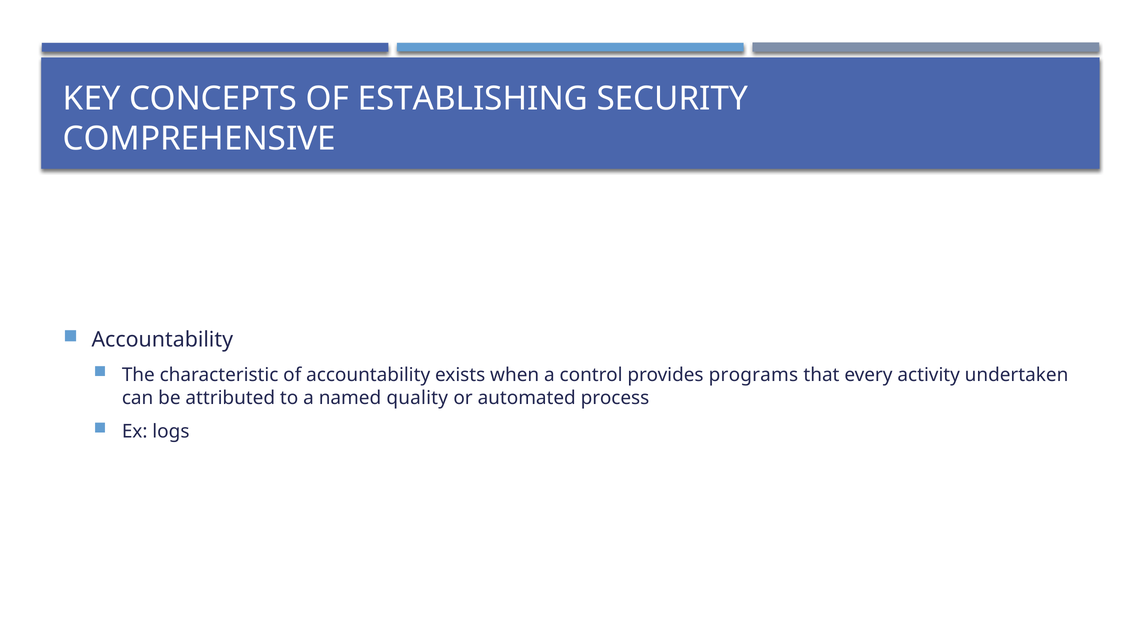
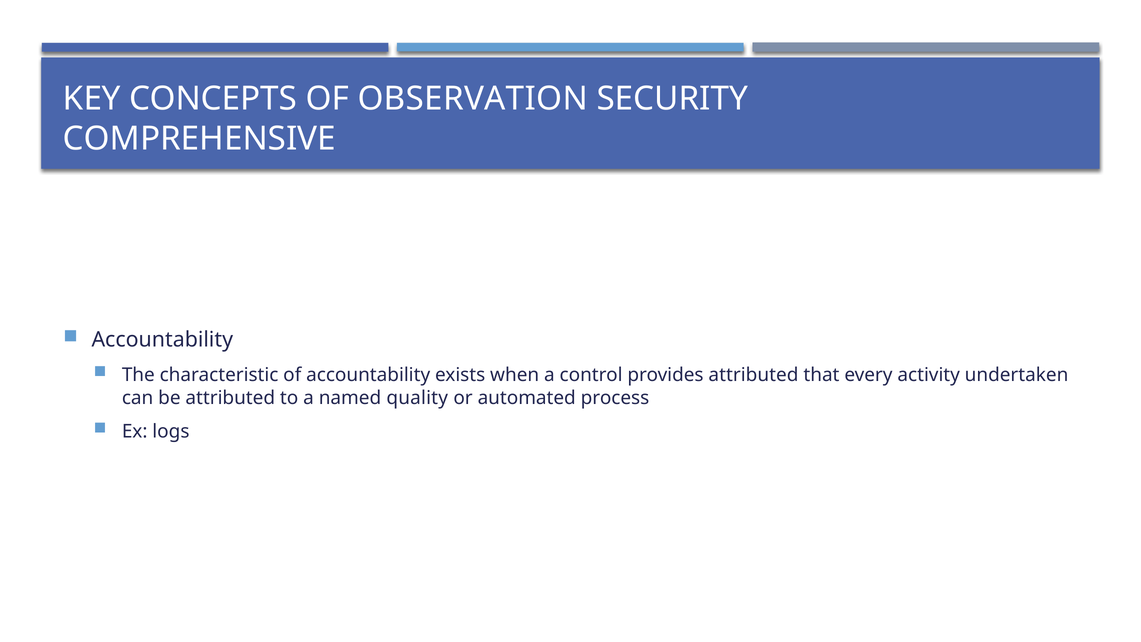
ESTABLISHING: ESTABLISHING -> OBSERVATION
provides programs: programs -> attributed
